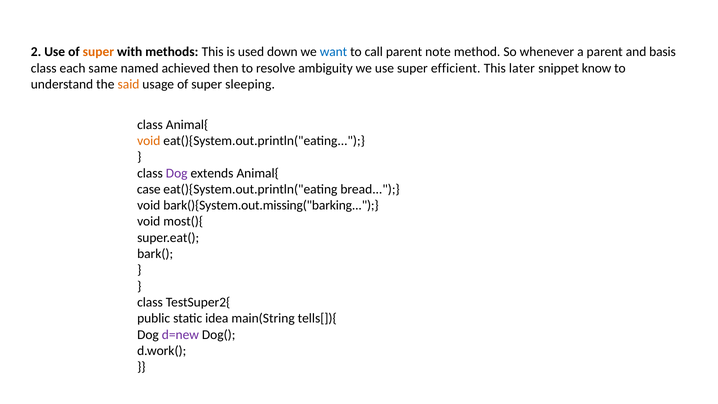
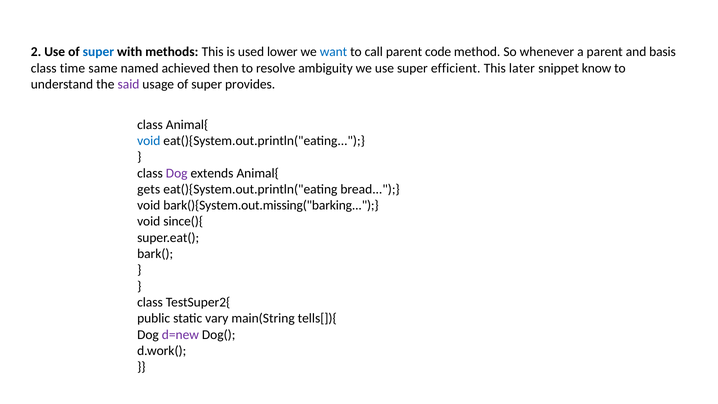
super at (98, 52) colour: orange -> blue
down: down -> lower
note: note -> code
each: each -> time
said colour: orange -> purple
sleeping: sleeping -> provides
void at (149, 141) colour: orange -> blue
case: case -> gets
most(){: most(){ -> since(){
idea: idea -> vary
